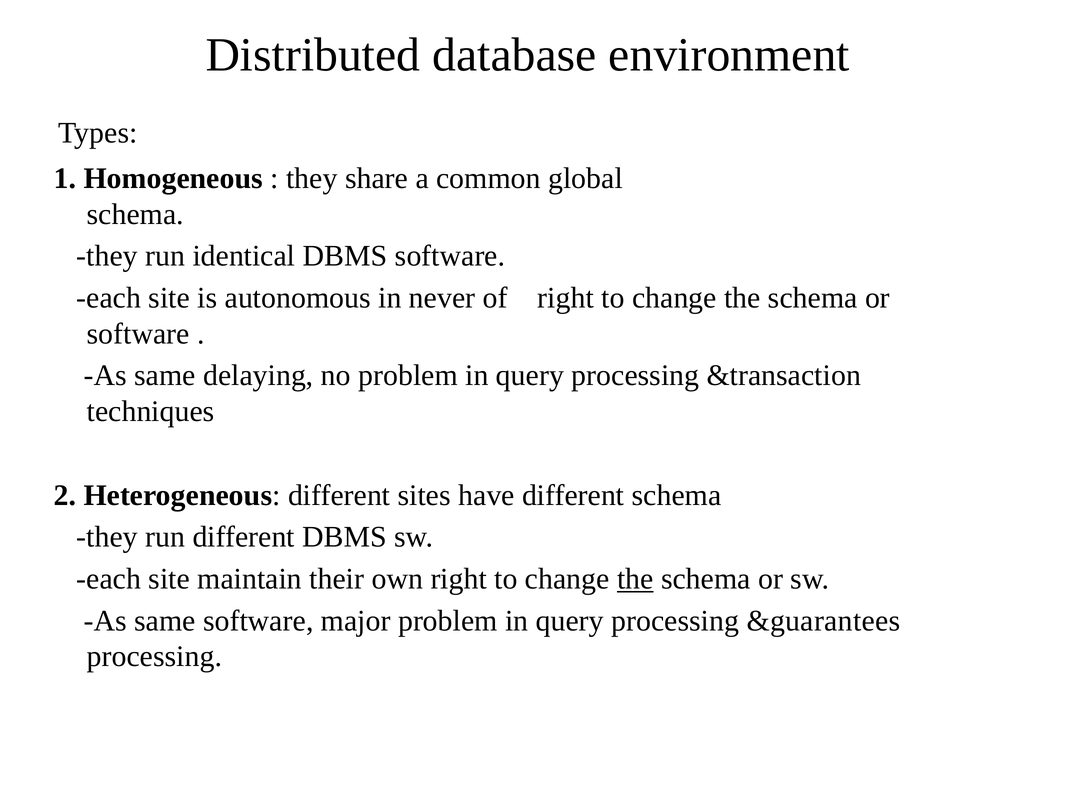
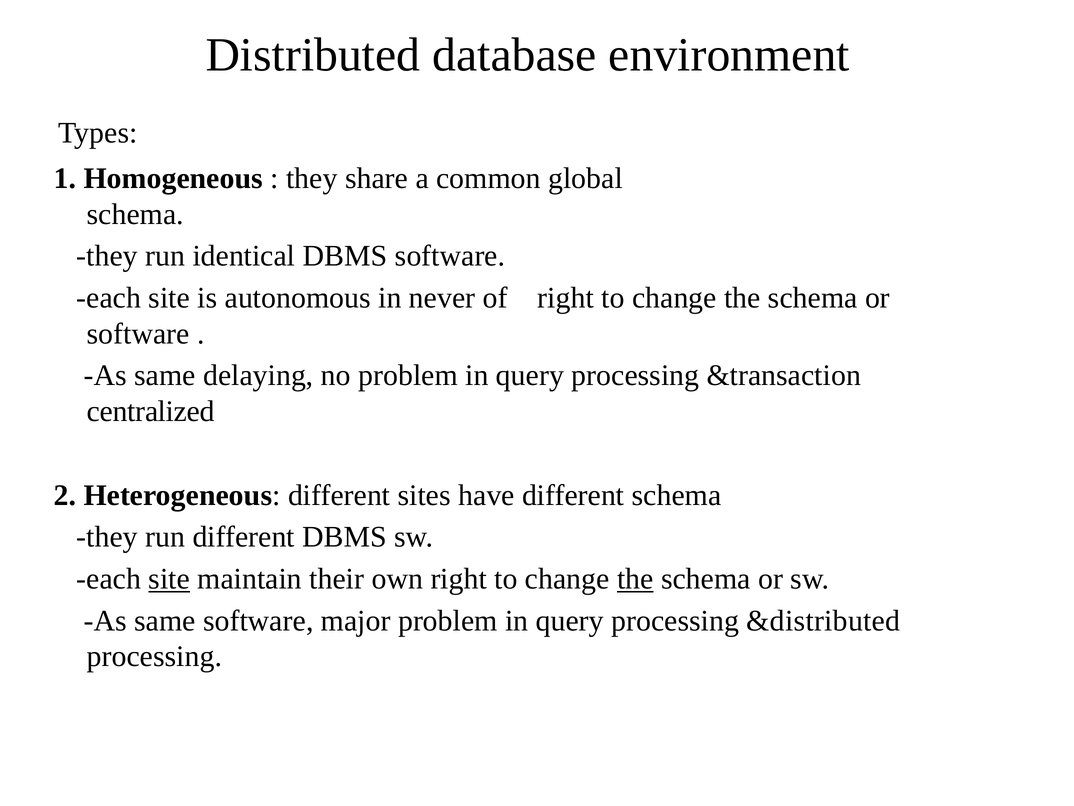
techniques: techniques -> centralized
site at (169, 579) underline: none -> present
&guarantees: &guarantees -> &distributed
